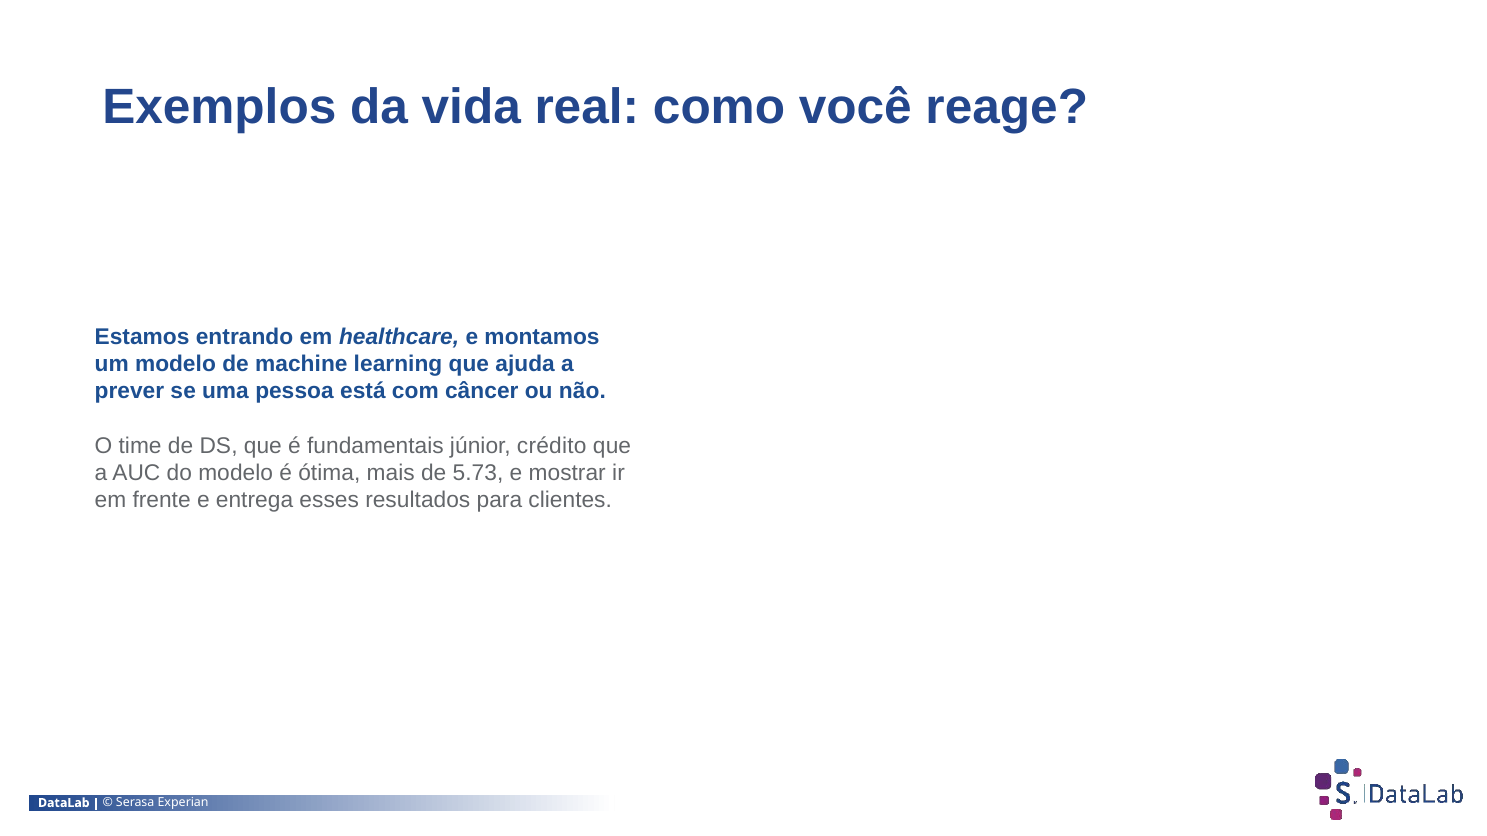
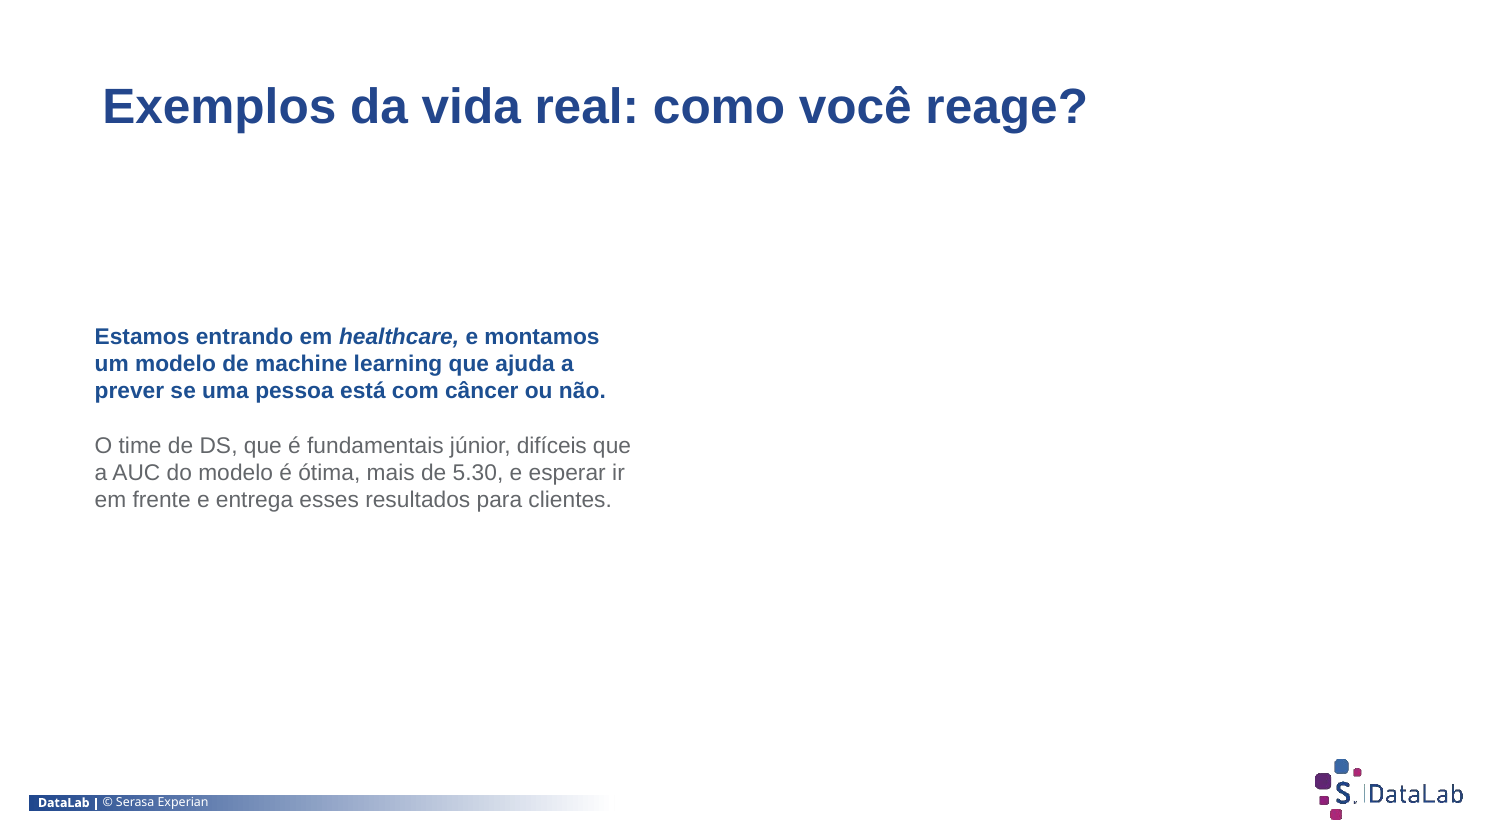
crédito: crédito -> difíceis
5.73: 5.73 -> 5.30
mostrar: mostrar -> esperar
